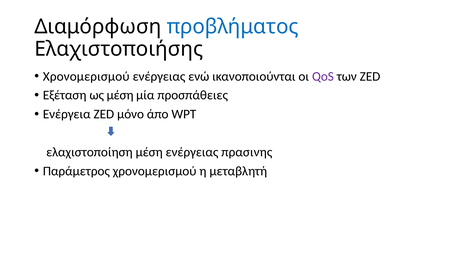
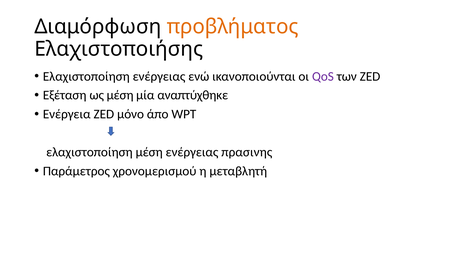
προβλήματος colour: blue -> orange
Χρονομερισμού at (86, 76): Χρονομερισμού -> Ελαχιστοποίηση
προσπάθειες: προσπάθειες -> αναπτύχθηκε
